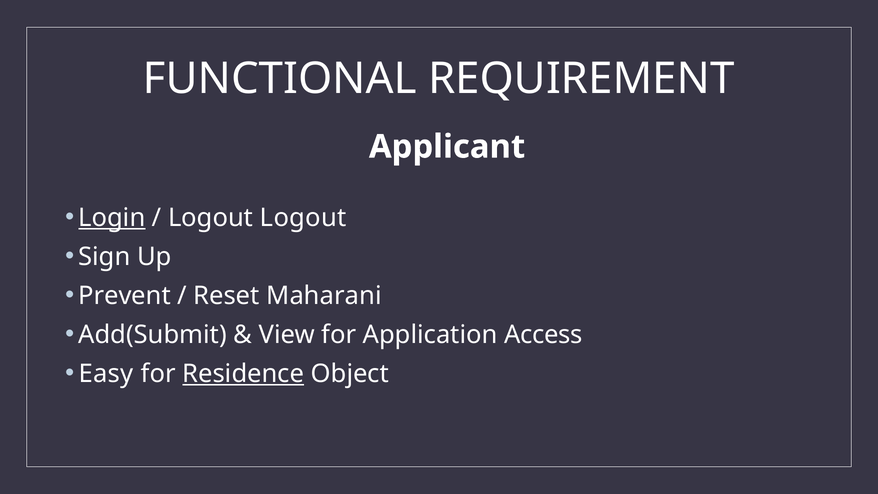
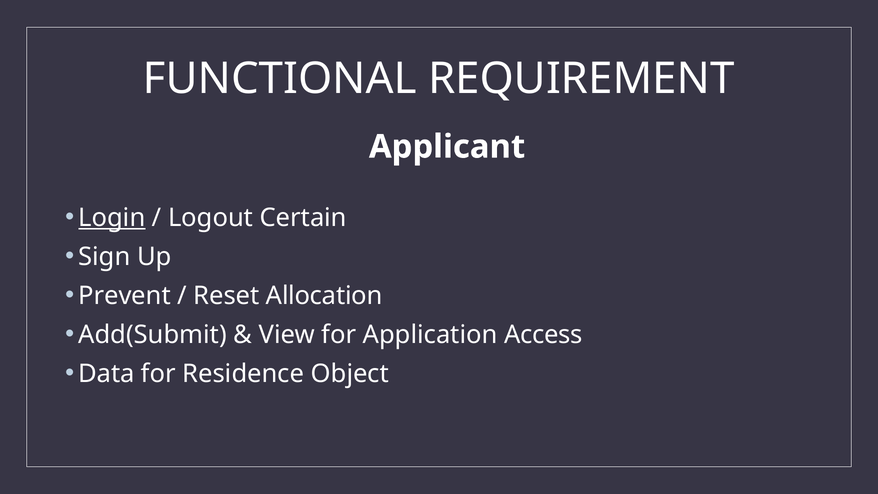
Logout Logout: Logout -> Certain
Maharani: Maharani -> Allocation
Easy: Easy -> Data
Residence underline: present -> none
